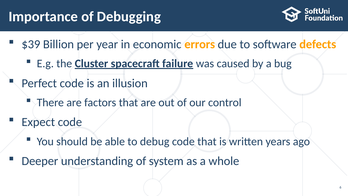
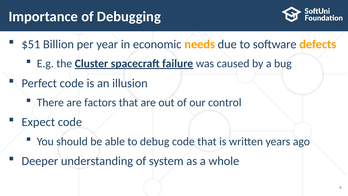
$39: $39 -> $51
errors: errors -> needs
